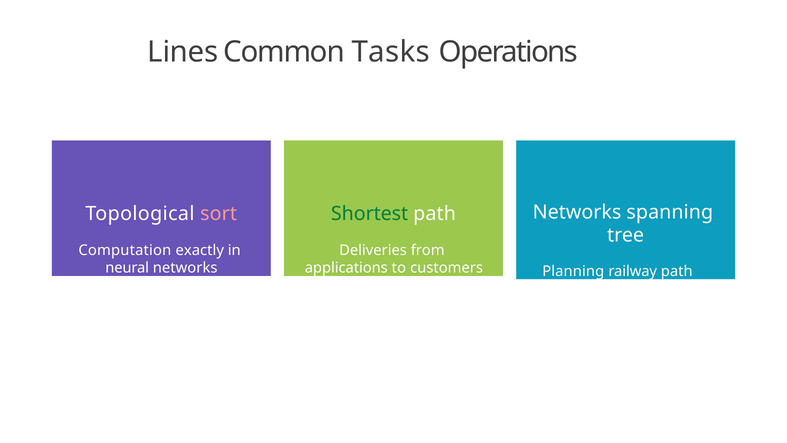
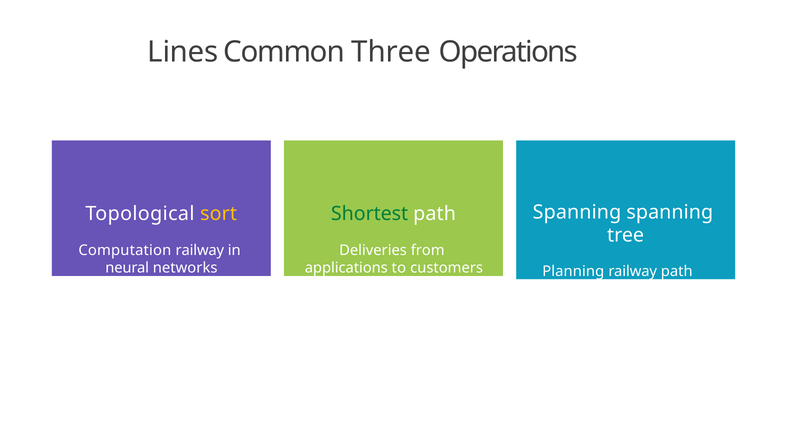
Tasks: Tasks -> Three
Networks at (577, 212): Networks -> Spanning
sort colour: pink -> yellow
Computation exactly: exactly -> railway
